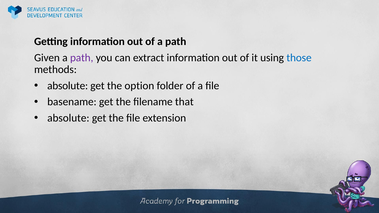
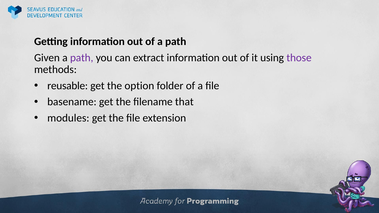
those colour: blue -> purple
absolute at (68, 86): absolute -> reusable
absolute at (68, 118): absolute -> modules
